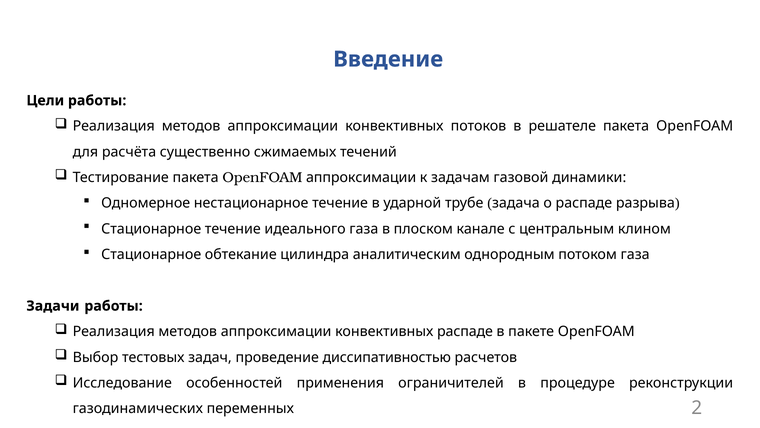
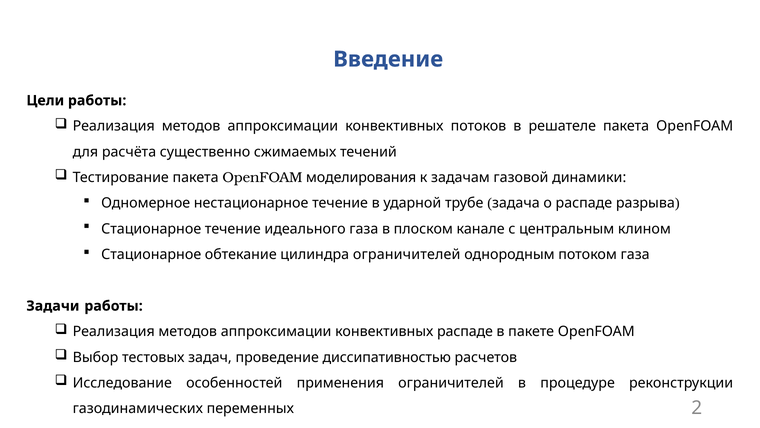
OpenFOAM аппроксимации: аппроксимации -> моделирования
цилиндра аналитическим: аналитическим -> ограничителей
